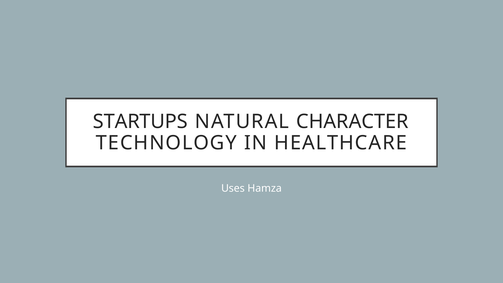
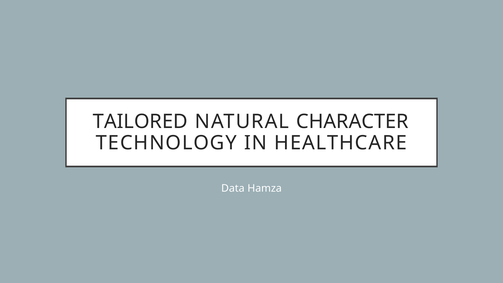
STARTUPS: STARTUPS -> TAILORED
Uses: Uses -> Data
